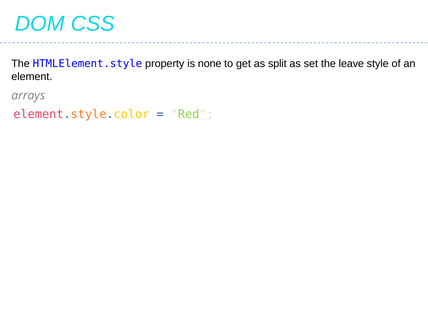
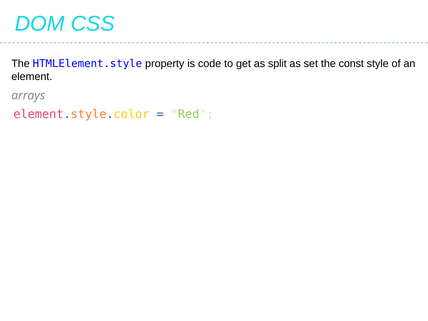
none: none -> code
leave: leave -> const
